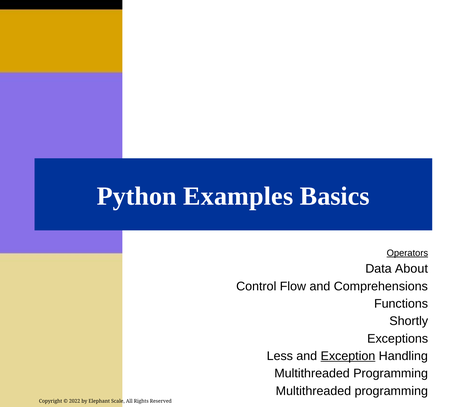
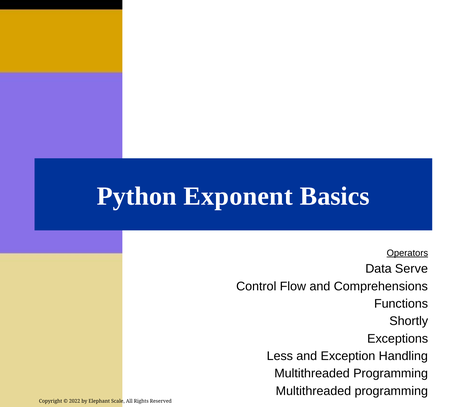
Examples: Examples -> Exponent
About: About -> Serve
Exception underline: present -> none
